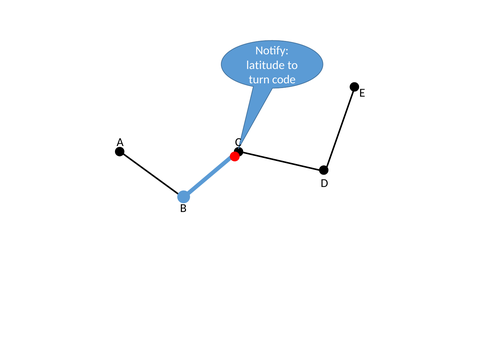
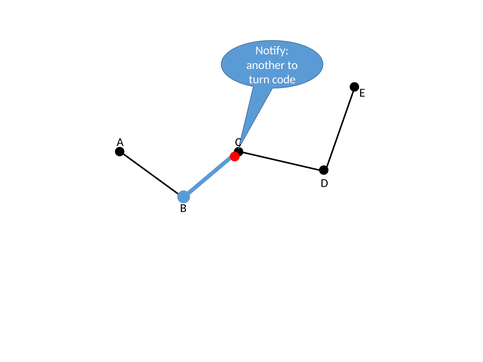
latitude: latitude -> another
